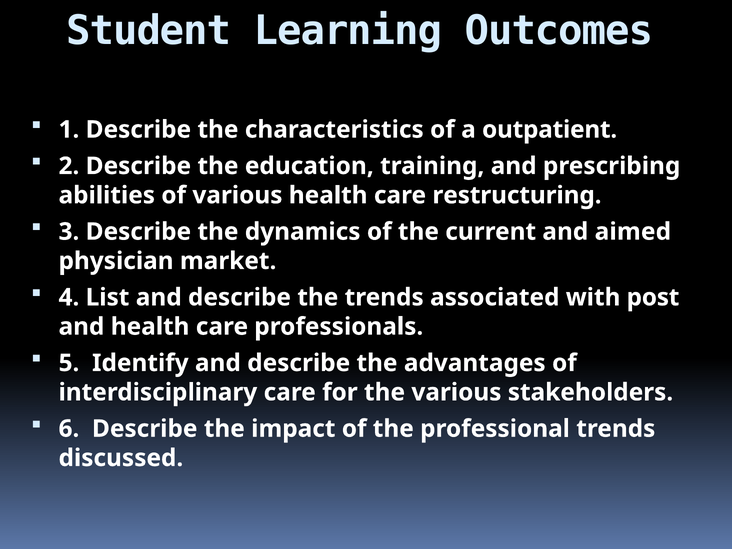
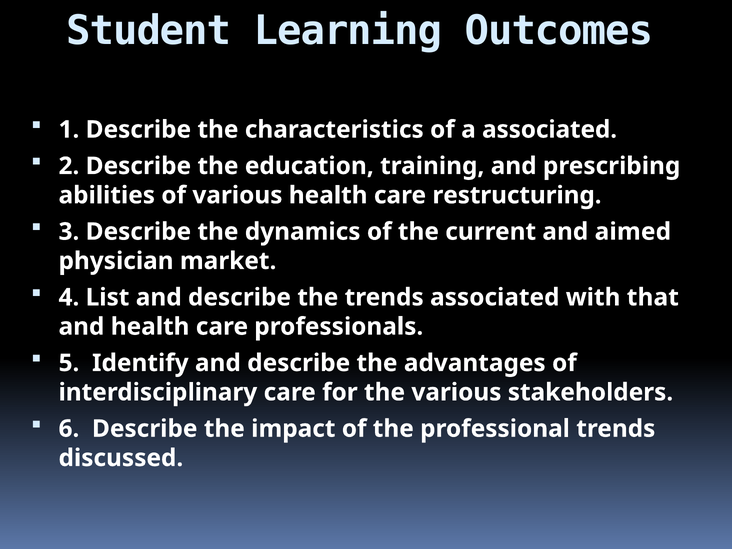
a outpatient: outpatient -> associated
post: post -> that
